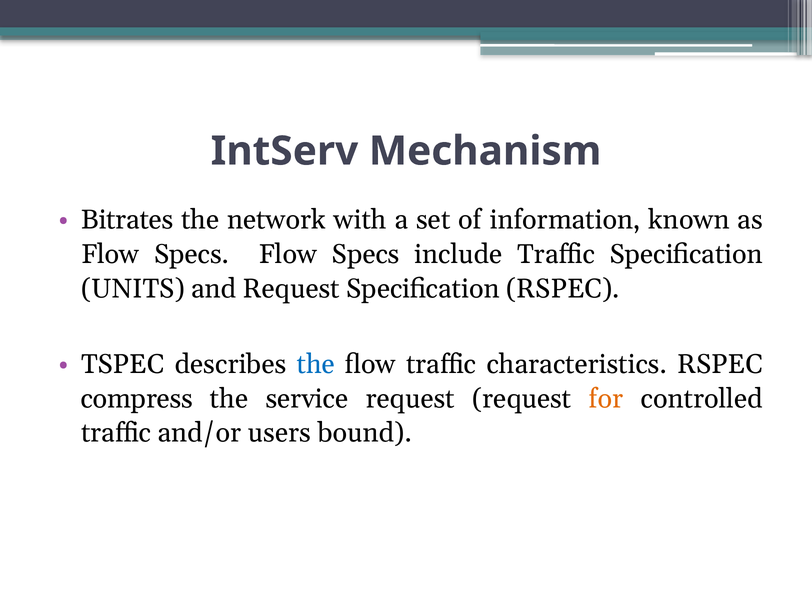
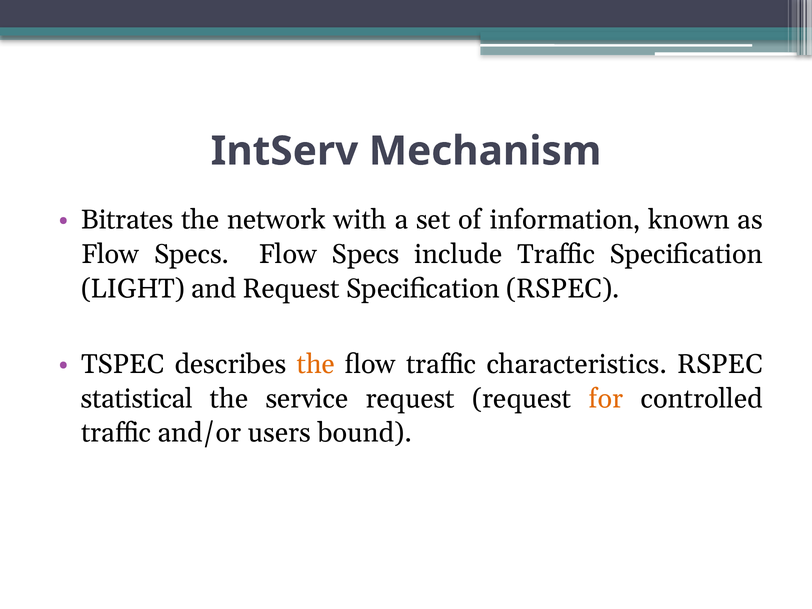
UNITS: UNITS -> LIGHT
the at (316, 364) colour: blue -> orange
compress: compress -> statistical
